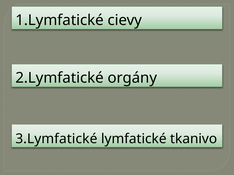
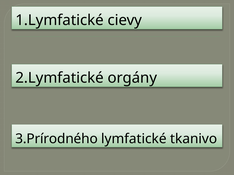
3.Lymfatické: 3.Lymfatické -> 3.Prírodného
